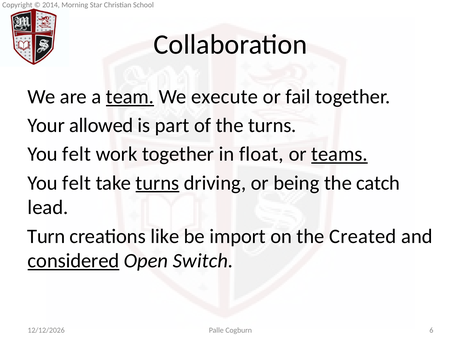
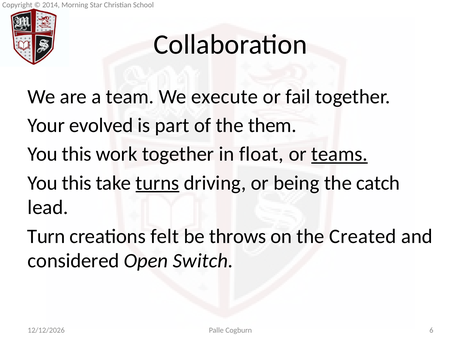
team underline: present -> none
allowed: allowed -> evolved
the turns: turns -> them
felt at (77, 154): felt -> this
felt at (77, 183): felt -> this
like: like -> felt
import: import -> throws
considered underline: present -> none
